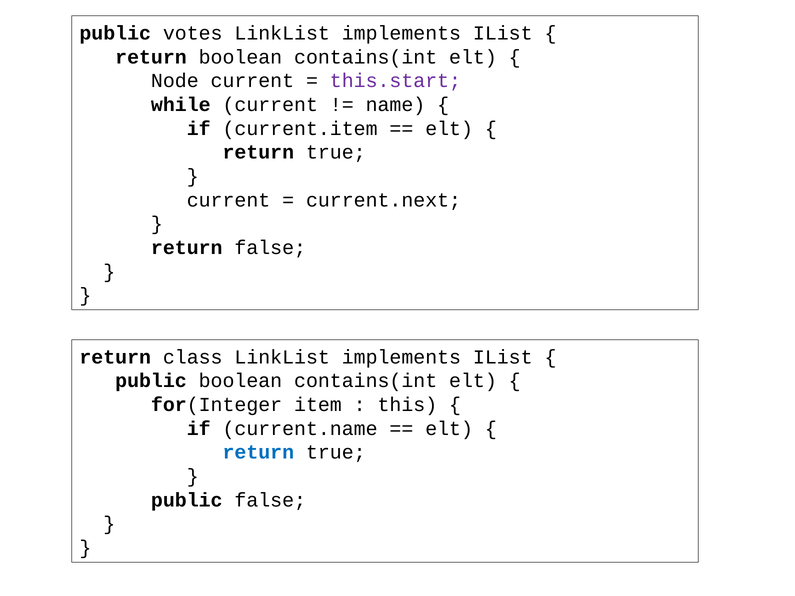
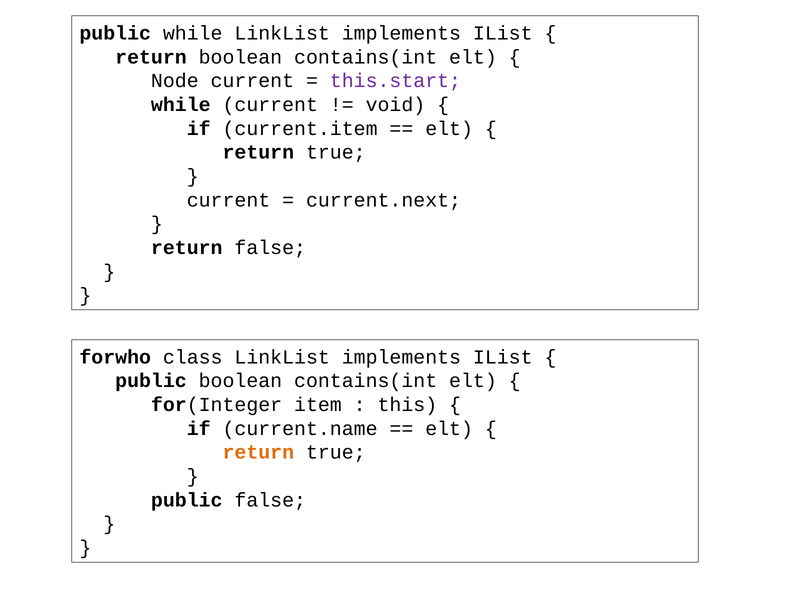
public votes: votes -> while
name: name -> void
return at (115, 357): return -> forwho
return at (258, 453) colour: blue -> orange
